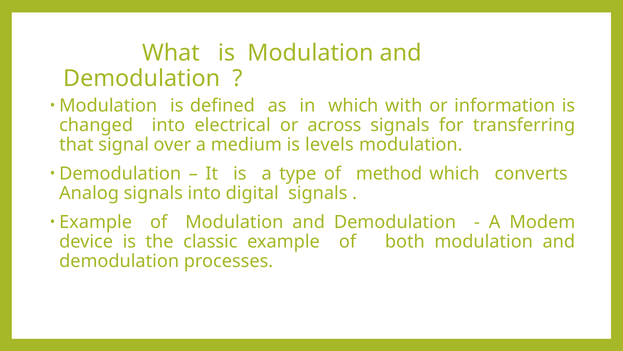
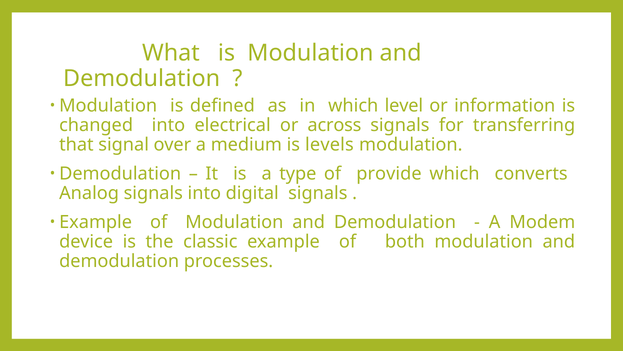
with: with -> level
method: method -> provide
